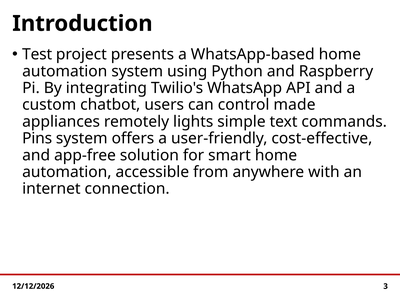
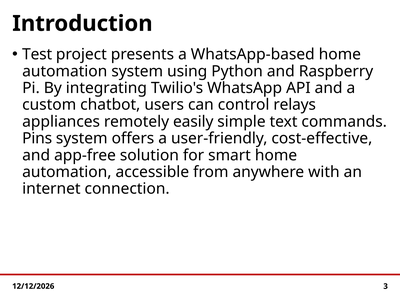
made: made -> relays
lights: lights -> easily
